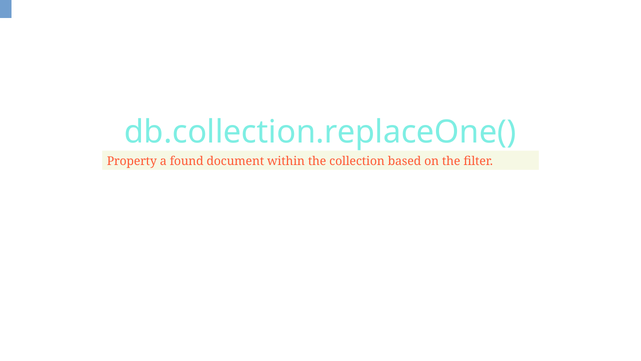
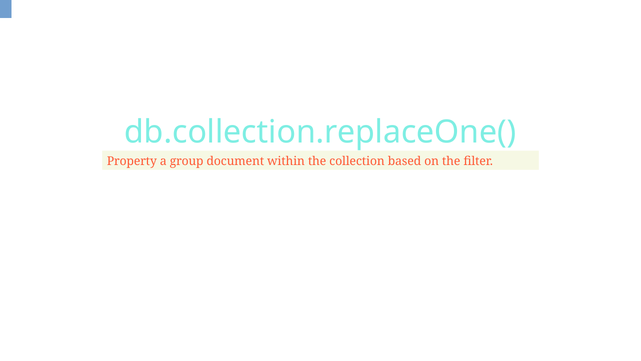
found: found -> group
